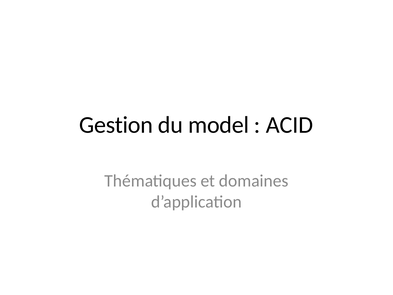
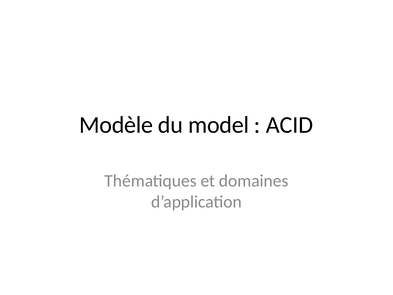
Gestion: Gestion -> Modèle
